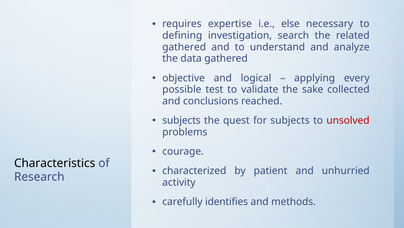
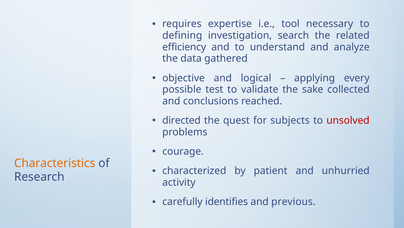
else: else -> tool
gathered at (184, 47): gathered -> efficiency
subjects at (181, 120): subjects -> directed
Characteristics colour: black -> orange
methods: methods -> previous
